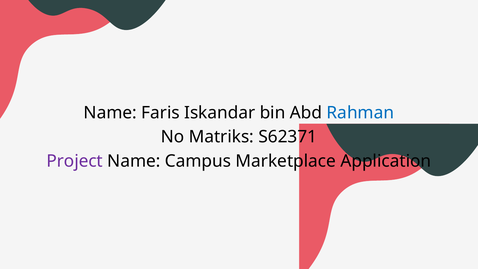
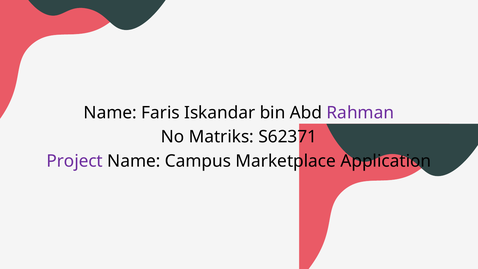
Rahman colour: blue -> purple
